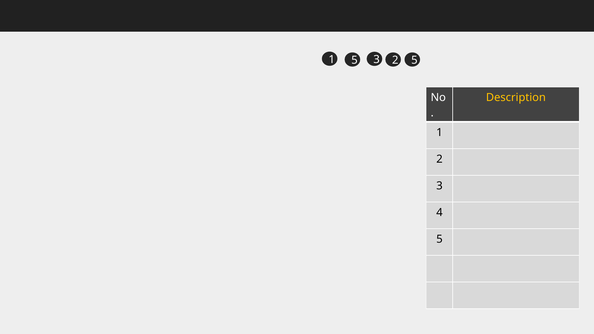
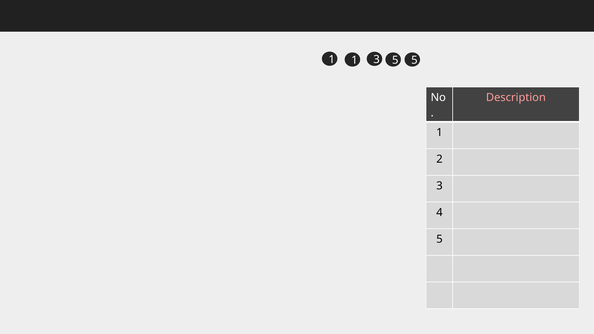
1 5: 5 -> 1
3 2: 2 -> 5
Description colour: yellow -> pink
